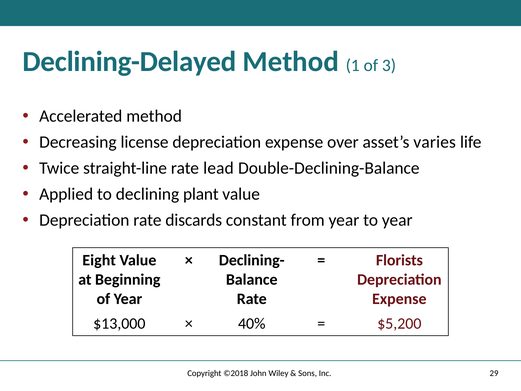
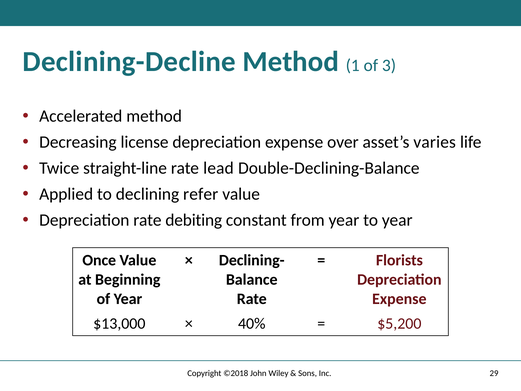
Declining-Delayed: Declining-Delayed -> Declining-Decline
plant: plant -> refer
discards: discards -> debiting
Eight: Eight -> Once
